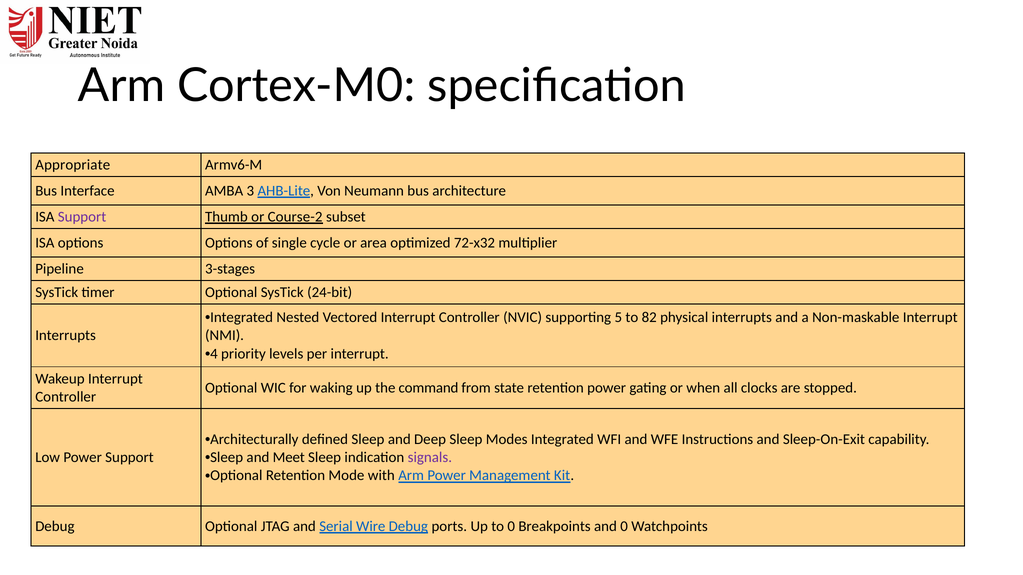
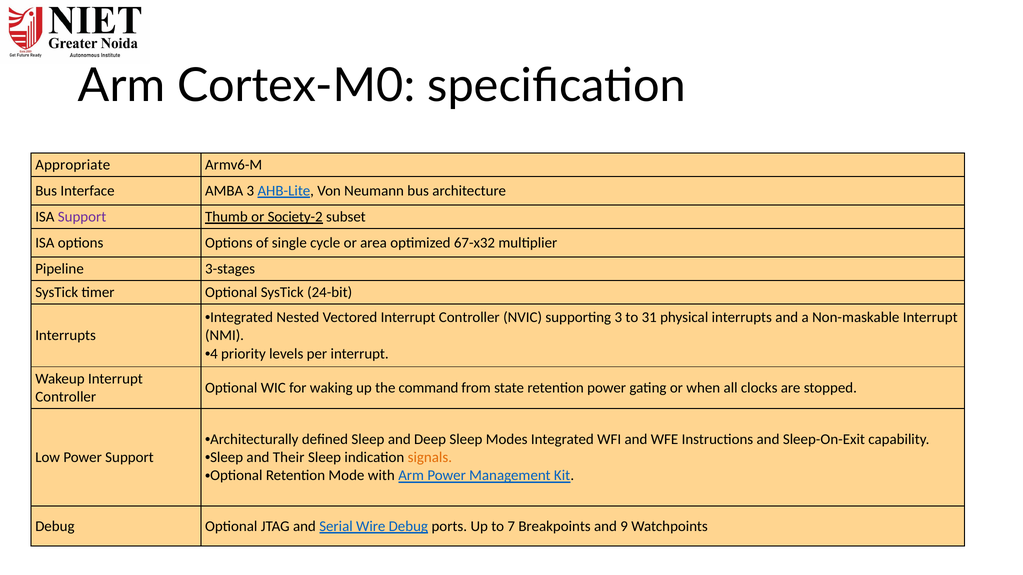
Course-2: Course-2 -> Society-2
72-x32: 72-x32 -> 67-x32
supporting 5: 5 -> 3
82: 82 -> 31
Meet: Meet -> Their
signals colour: purple -> orange
to 0: 0 -> 7
and 0: 0 -> 9
